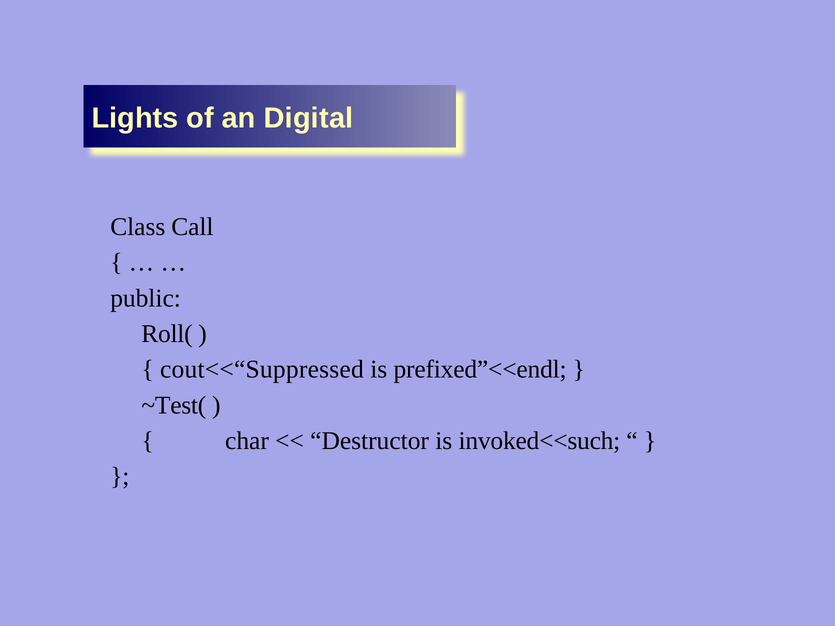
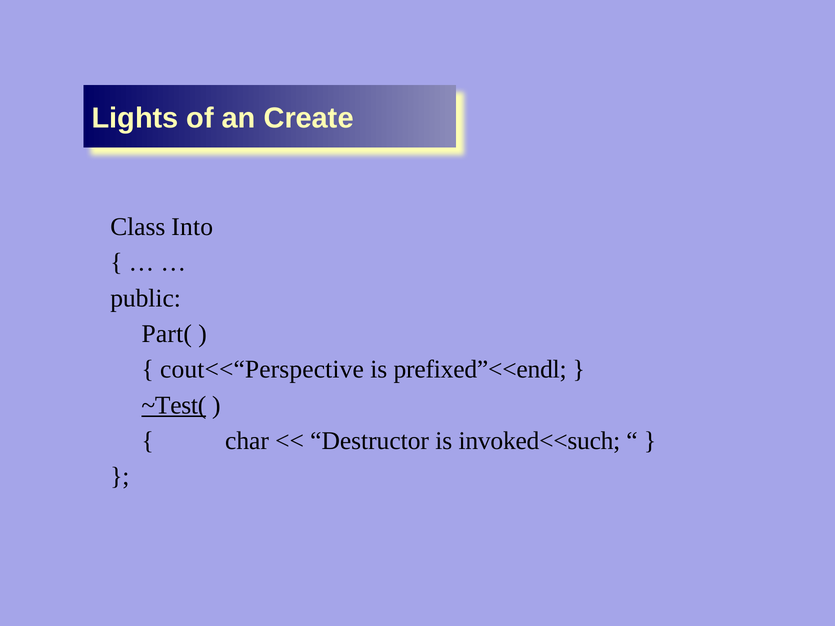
Digital: Digital -> Create
Call: Call -> Into
Roll(: Roll( -> Part(
cout<<“Suppressed: cout<<“Suppressed -> cout<<“Perspective
~Test( underline: none -> present
